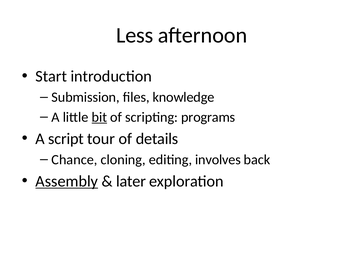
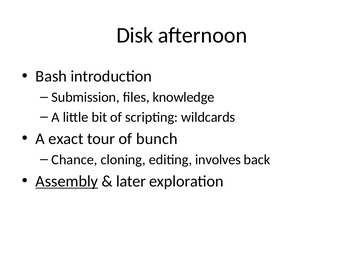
Less: Less -> Disk
Start: Start -> Bash
bit underline: present -> none
programs: programs -> wildcards
script: script -> exact
details: details -> bunch
